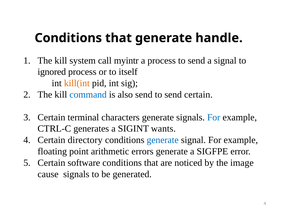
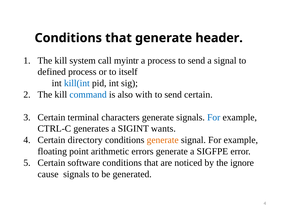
handle: handle -> header
ignored: ignored -> defined
kill(int colour: orange -> blue
also send: send -> with
generate at (163, 140) colour: blue -> orange
image: image -> ignore
